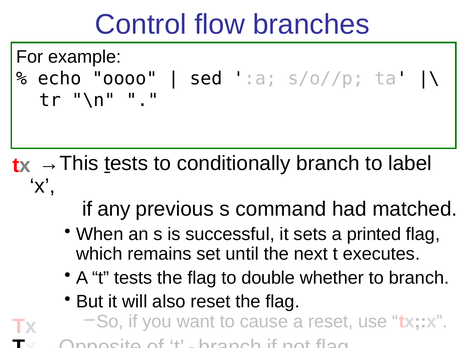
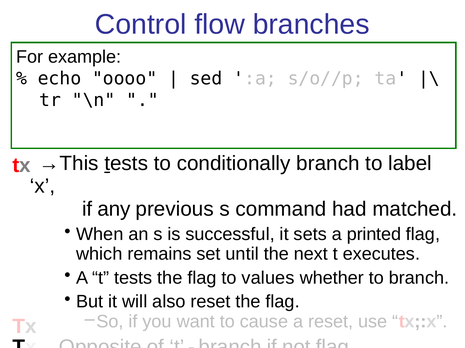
double: double -> values
